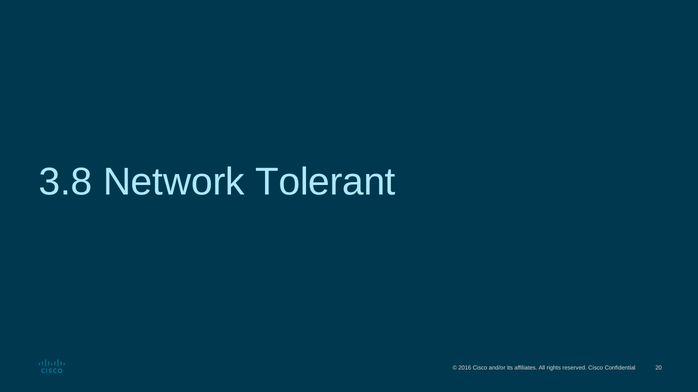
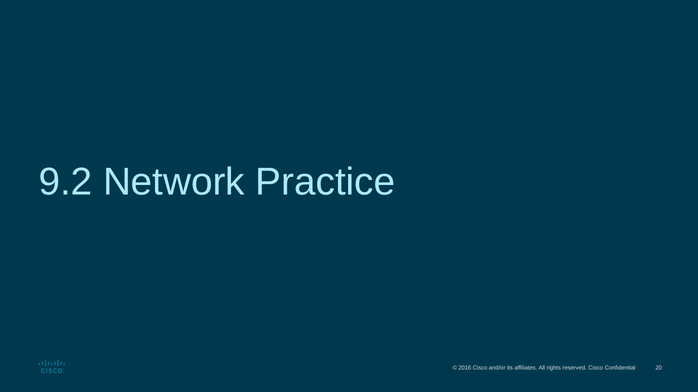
3.8: 3.8 -> 9.2
Tolerant: Tolerant -> Practice
